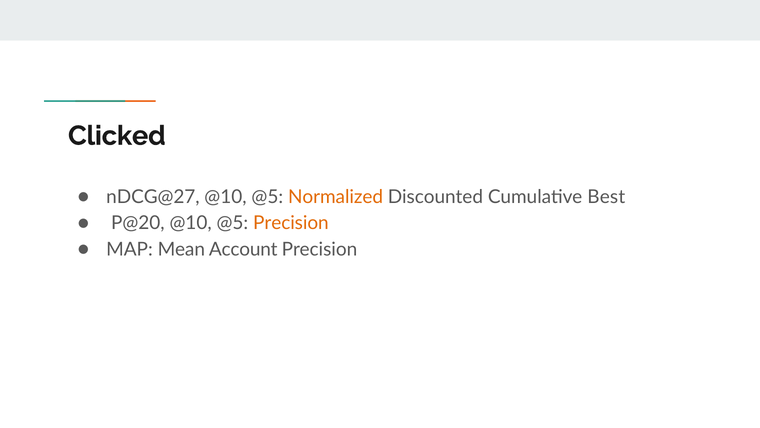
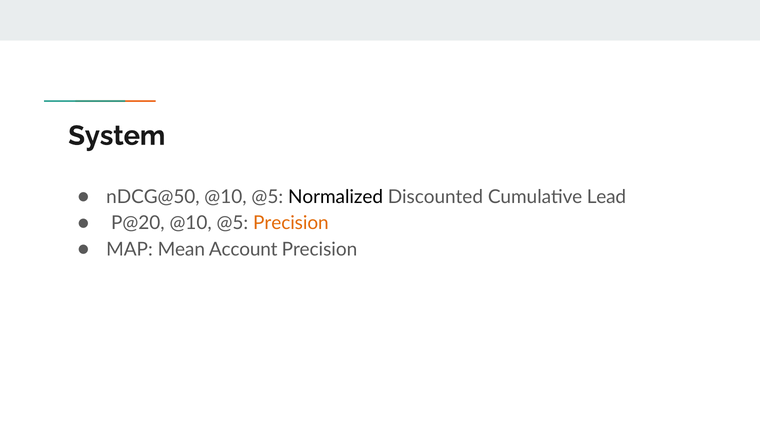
Clicked: Clicked -> System
nDCG@27: nDCG@27 -> nDCG@50
Normalized colour: orange -> black
Best: Best -> Lead
